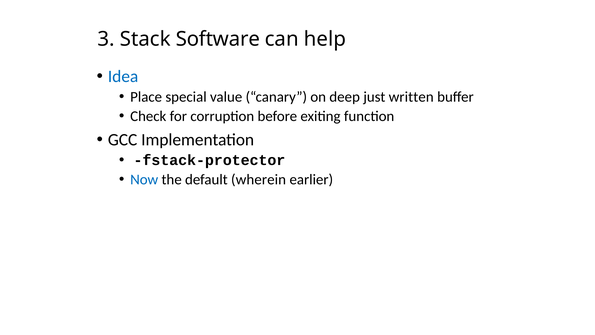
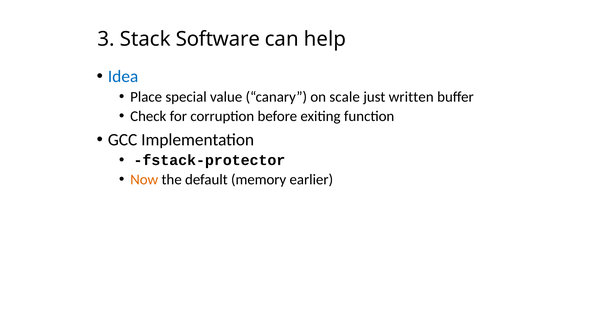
deep: deep -> scale
Now colour: blue -> orange
wherein: wherein -> memory
